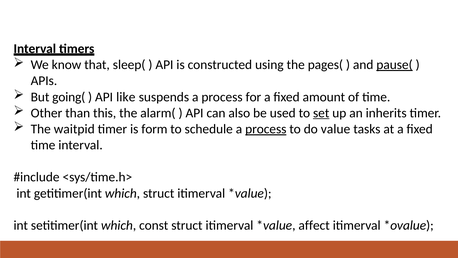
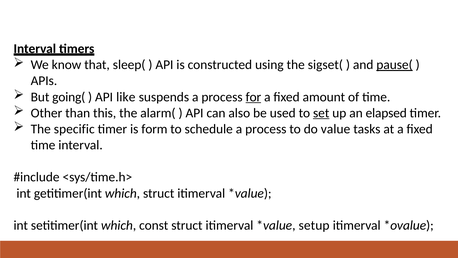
pages(: pages( -> sigset(
for underline: none -> present
inherits: inherits -> elapsed
waitpid: waitpid -> specific
process at (266, 129) underline: present -> none
affect: affect -> setup
